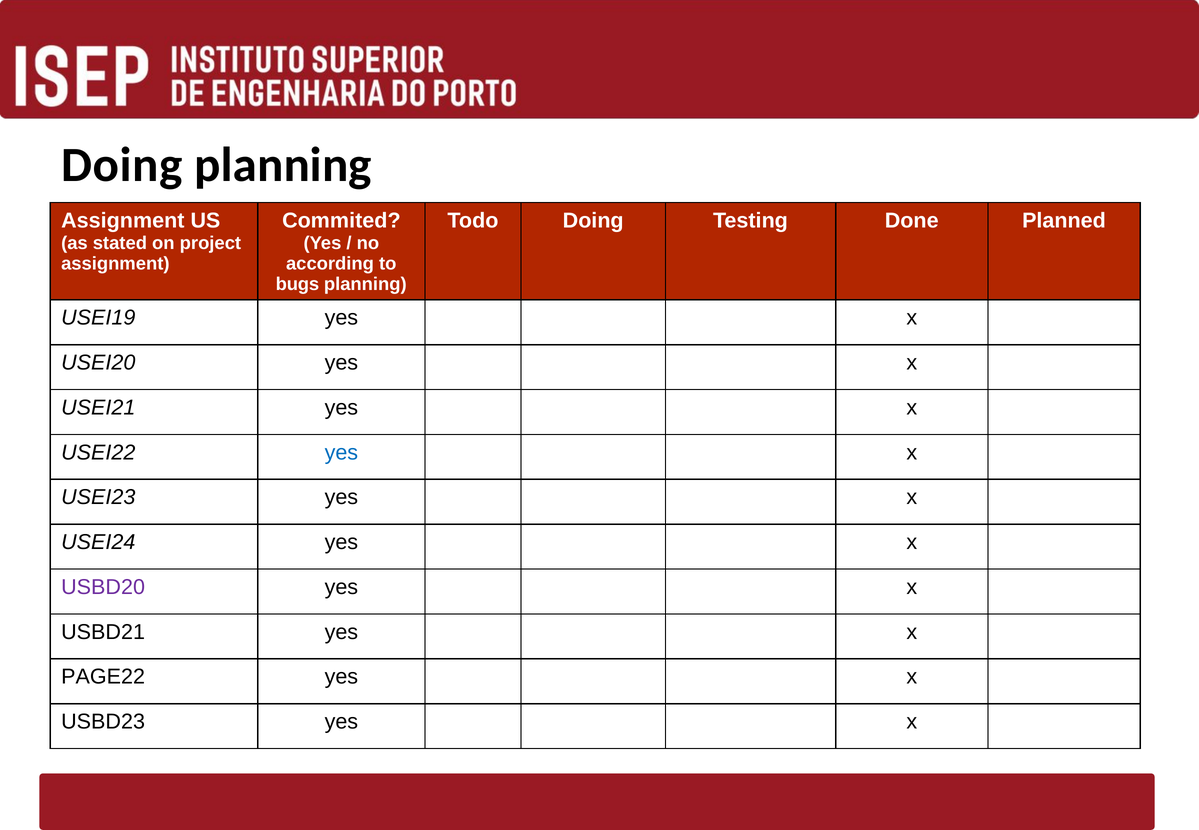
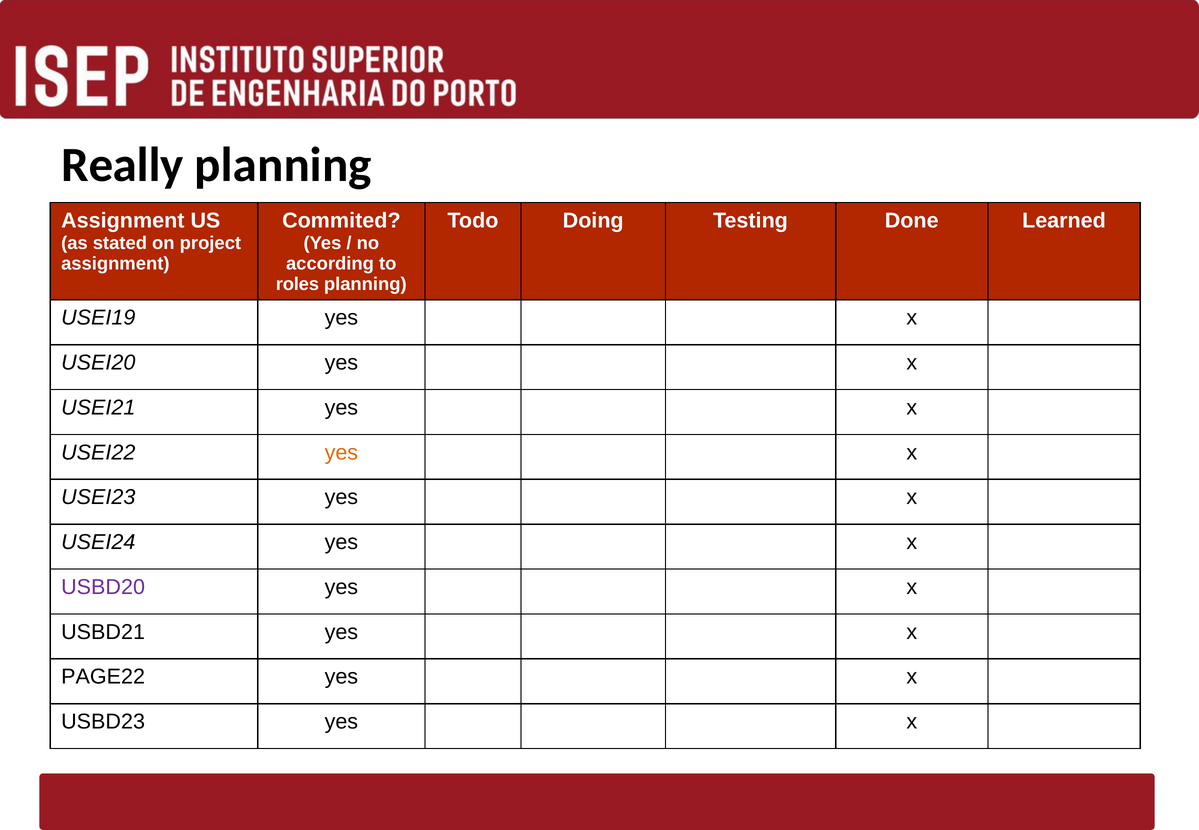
Doing at (122, 165): Doing -> Really
Planned: Planned -> Learned
bugs: bugs -> roles
yes at (341, 452) colour: blue -> orange
